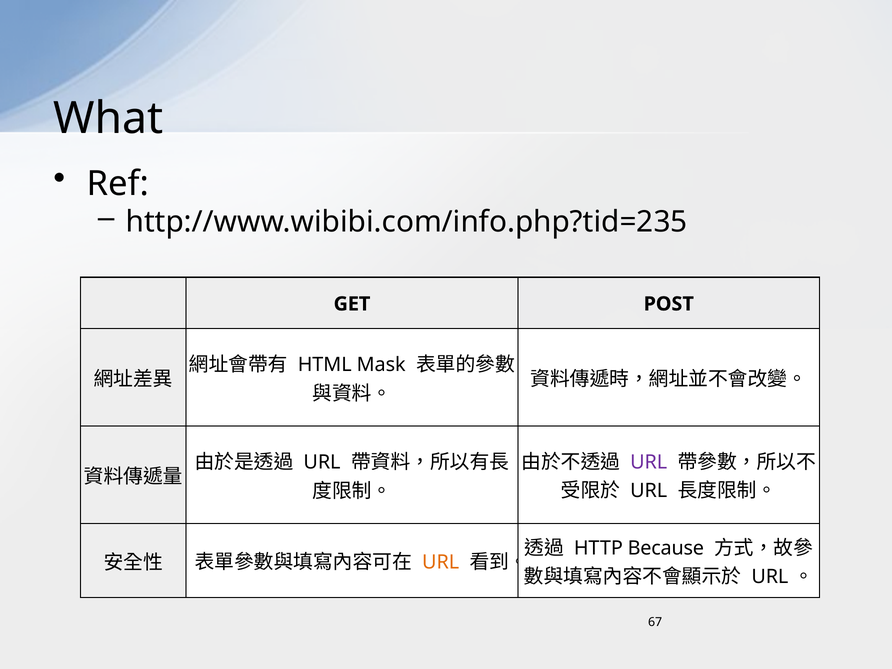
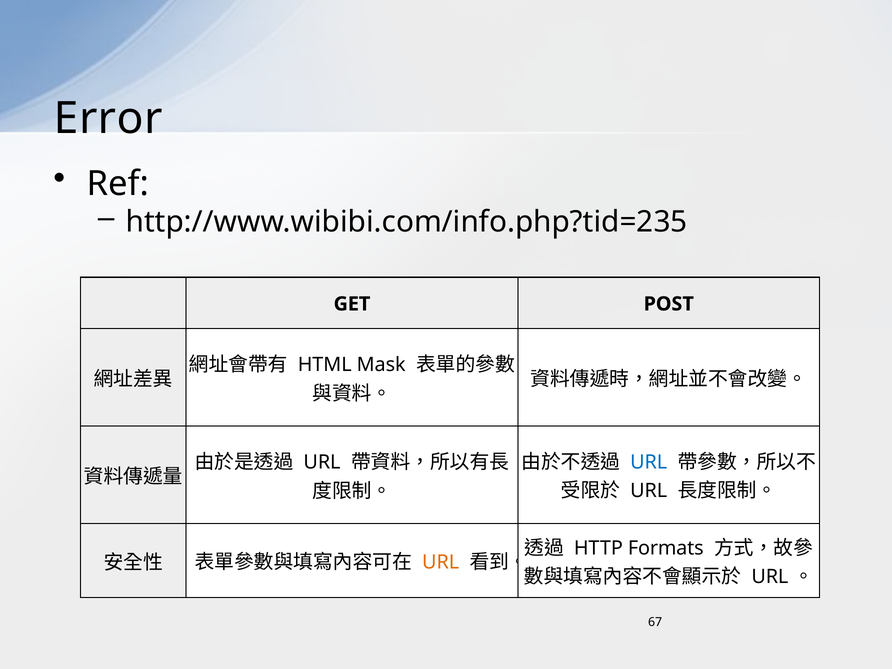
What: What -> Error
URL at (649, 462) colour: purple -> blue
Because: Because -> Formats
